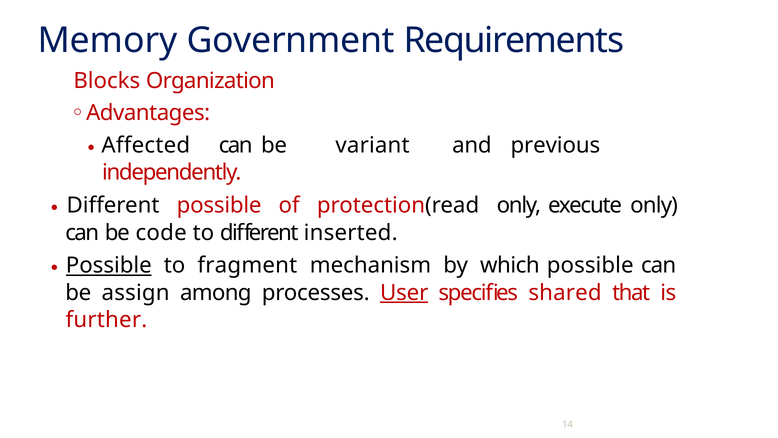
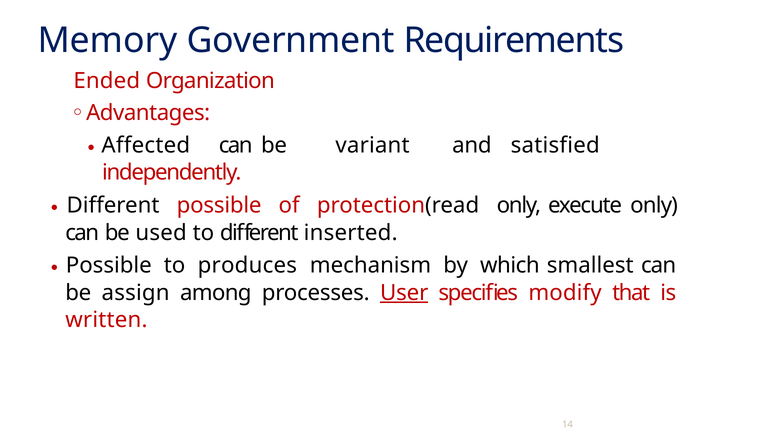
Blocks: Blocks -> Ended
previous: previous -> satisfied
code: code -> used
Possible at (109, 265) underline: present -> none
fragment: fragment -> produces
which possible: possible -> smallest
shared: shared -> modify
further: further -> written
